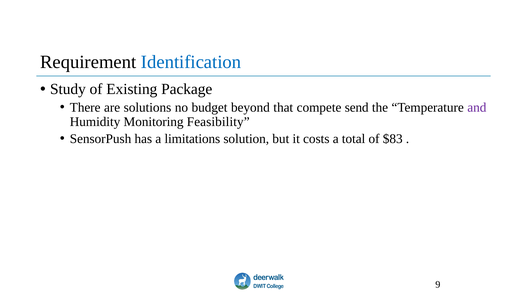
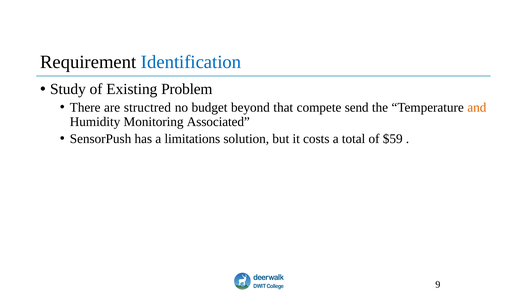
Package: Package -> Problem
solutions: solutions -> structred
and colour: purple -> orange
Feasibility: Feasibility -> Associated
$83: $83 -> $59
